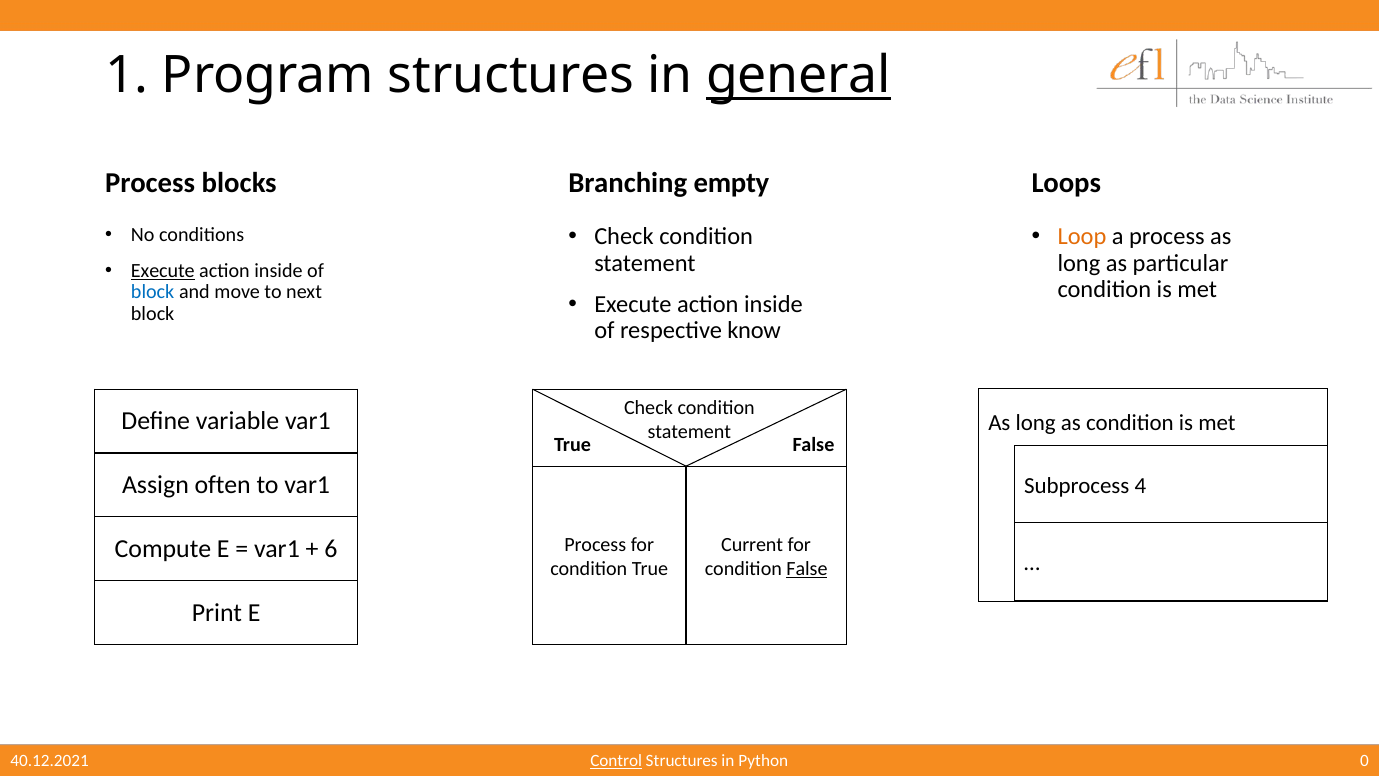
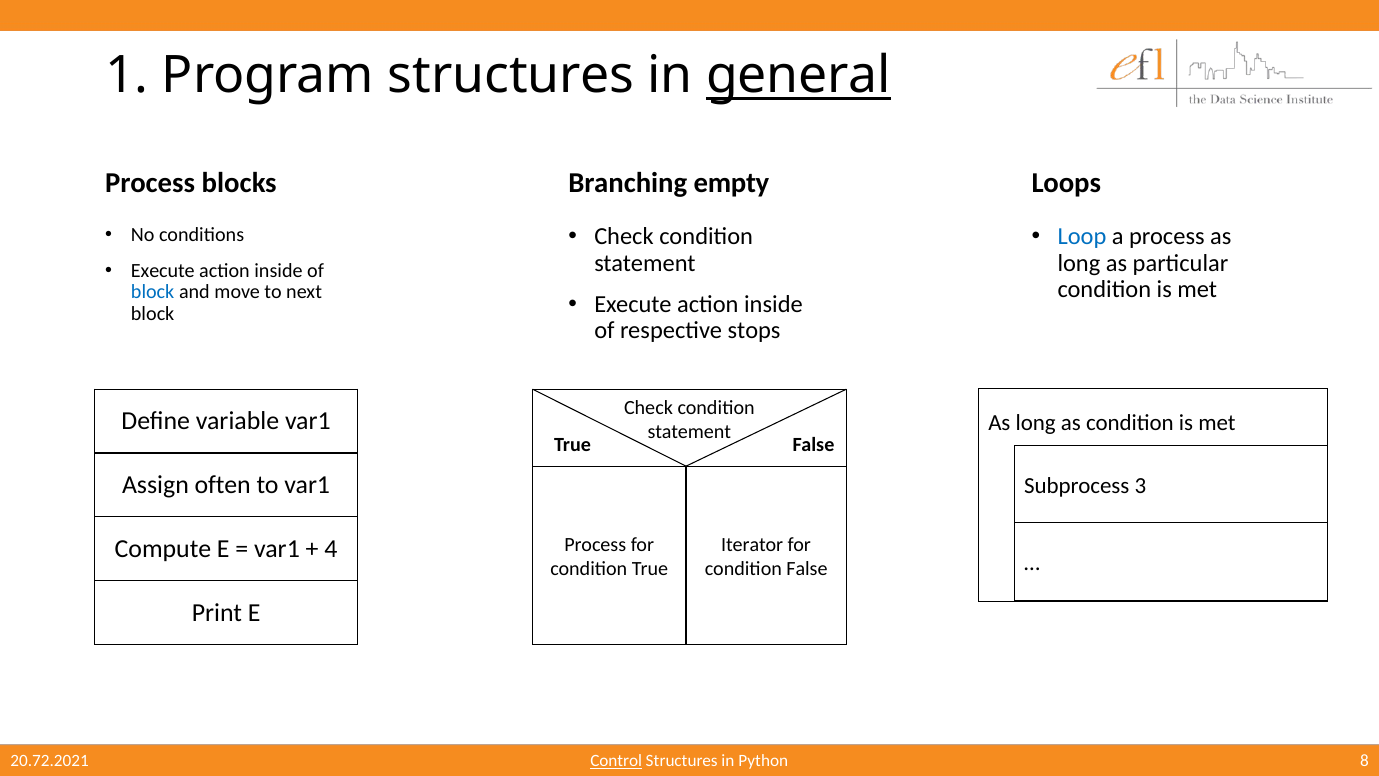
Loop colour: orange -> blue
Execute at (163, 270) underline: present -> none
know: know -> stops
4: 4 -> 3
Current: Current -> Iterator
6: 6 -> 4
False at (807, 568) underline: present -> none
0: 0 -> 8
40.12.2021: 40.12.2021 -> 20.72.2021
